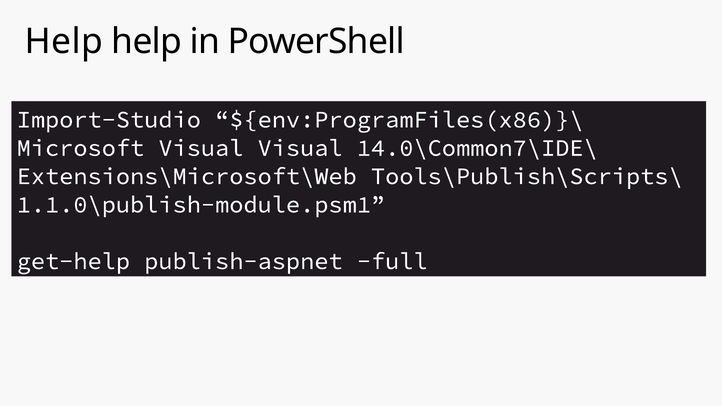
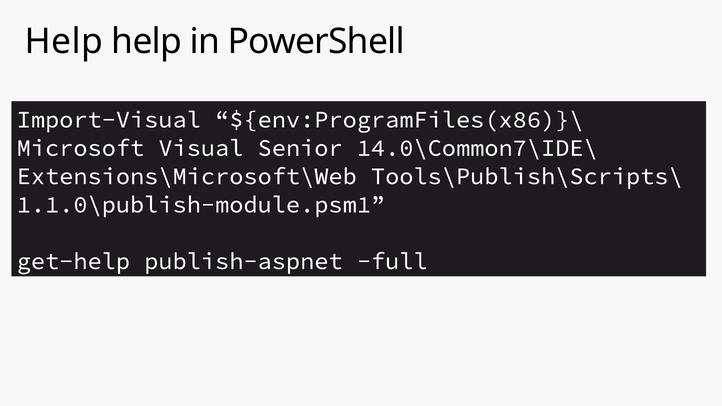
Import-Studio: Import-Studio -> Import-Visual
Visual Visual: Visual -> Senior
